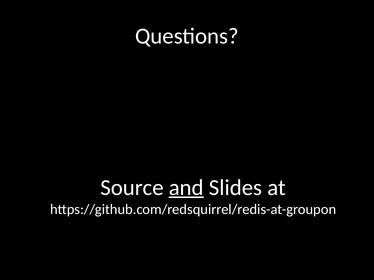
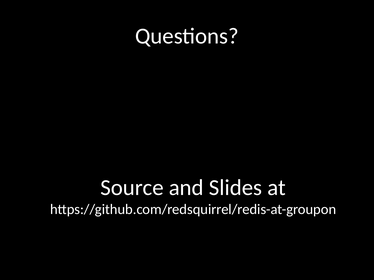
and underline: present -> none
